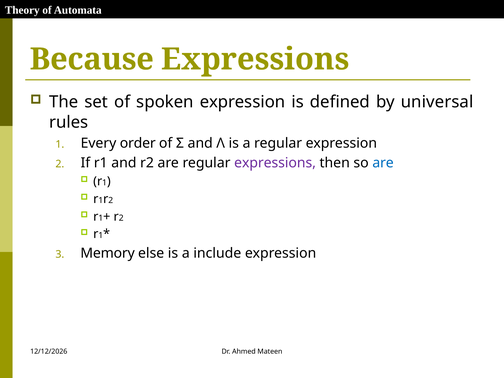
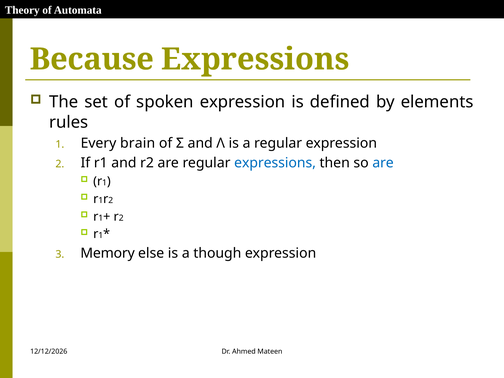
universal: universal -> elements
order: order -> brain
expressions at (275, 163) colour: purple -> blue
include: include -> though
